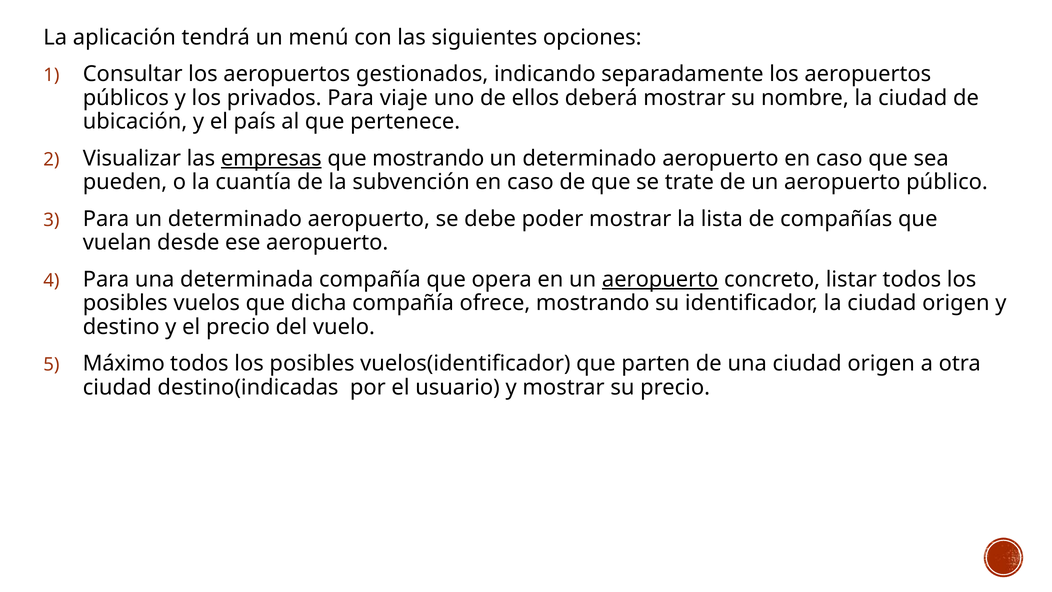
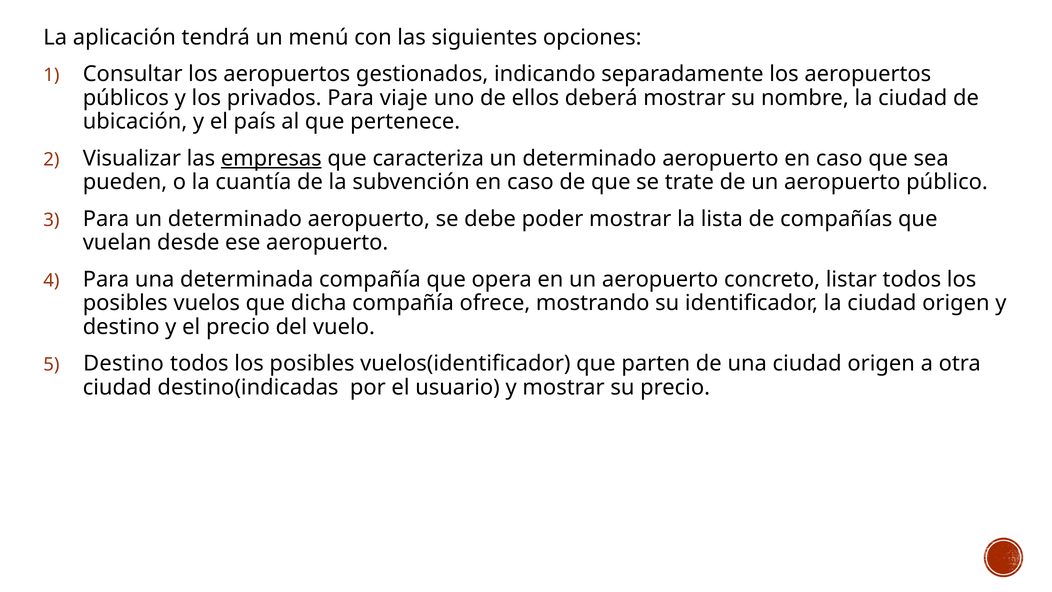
que mostrando: mostrando -> caracteriza
aeropuerto at (660, 279) underline: present -> none
Máximo at (124, 363): Máximo -> Destino
